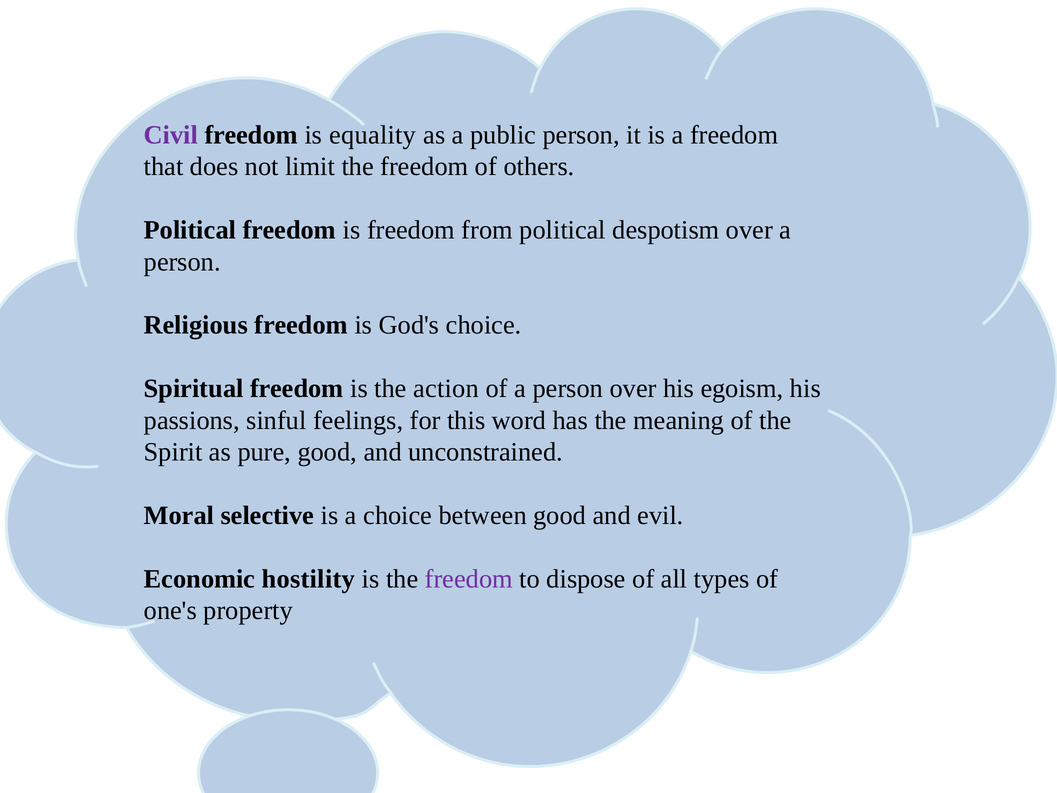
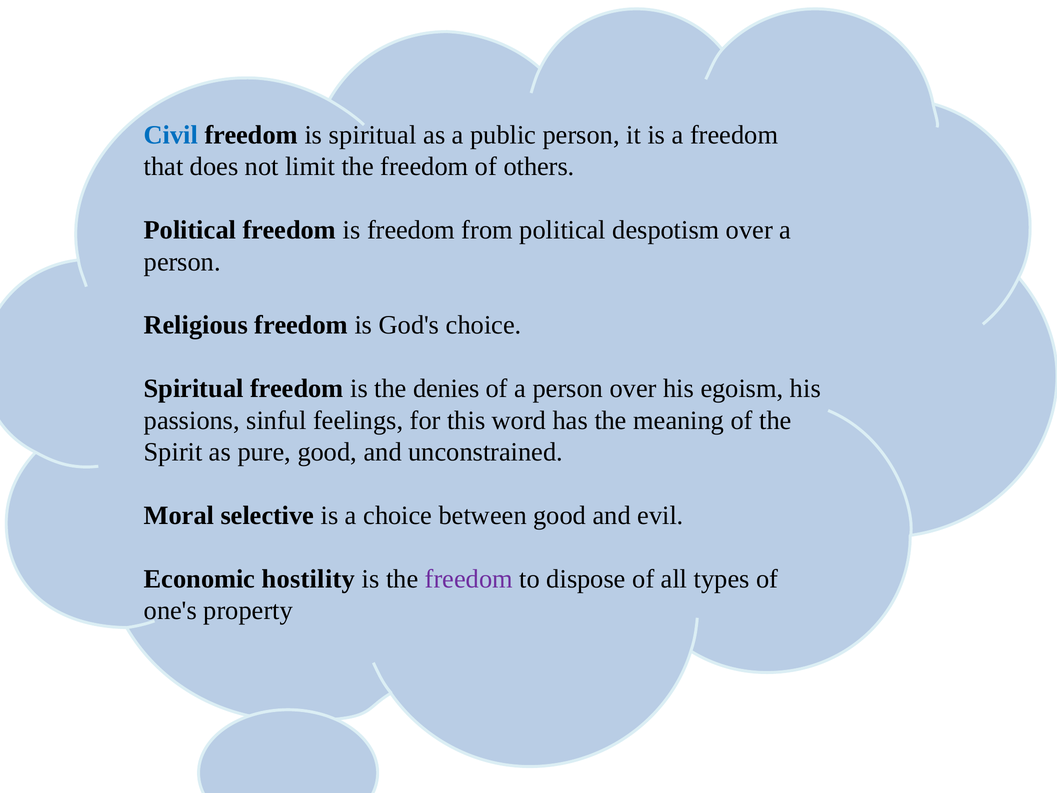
Civil colour: purple -> blue
is equality: equality -> spiritual
action: action -> denies
